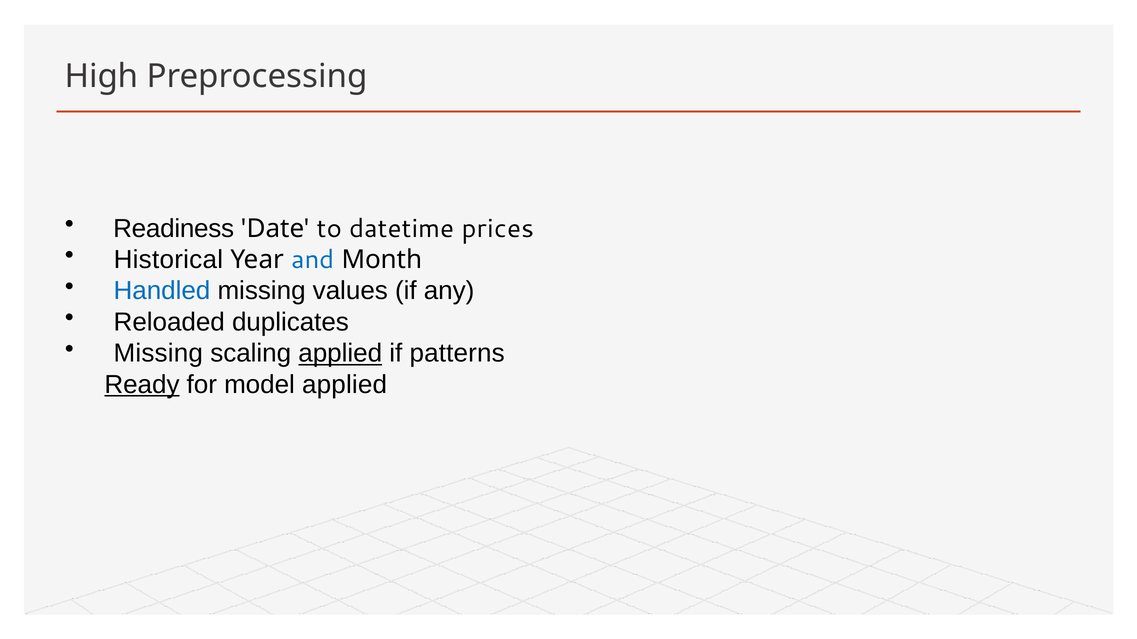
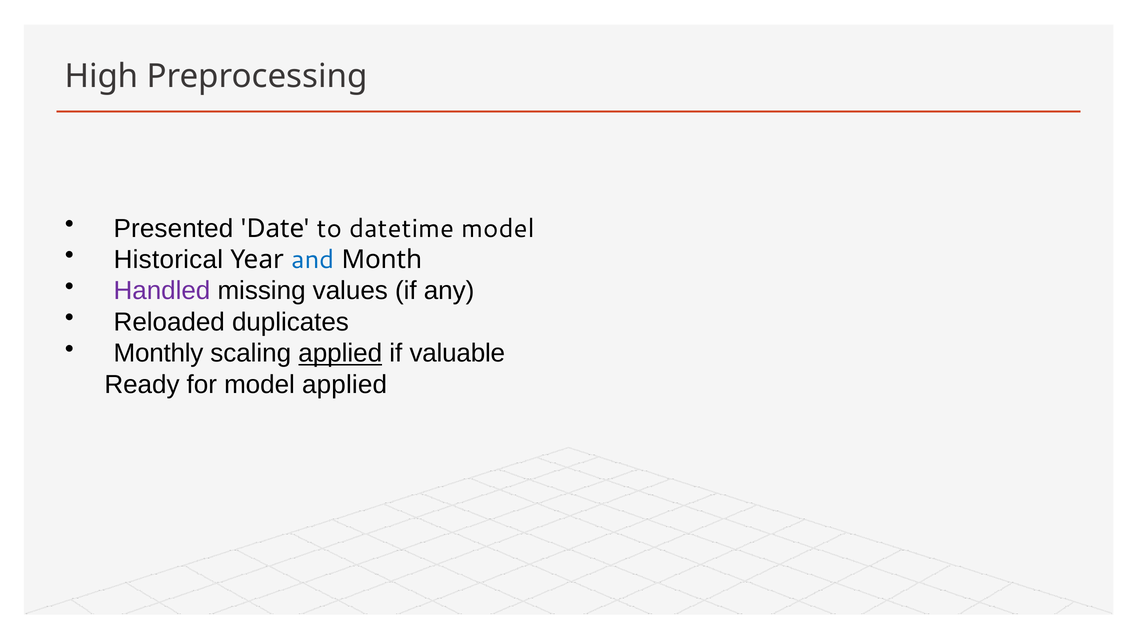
Readiness: Readiness -> Presented
datetime prices: prices -> model
Handled colour: blue -> purple
Missing at (158, 354): Missing -> Monthly
patterns: patterns -> valuable
Ready underline: present -> none
